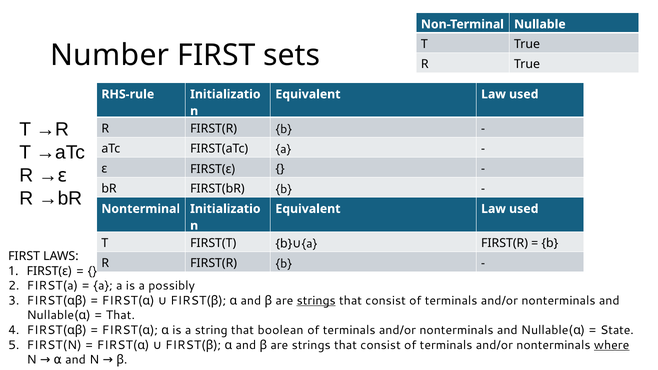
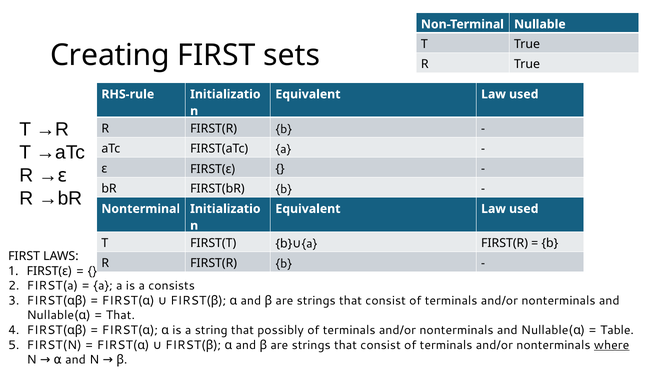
Number: Number -> Creating
possibly: possibly -> consists
strings at (316, 301) underline: present -> none
boolean: boolean -> possibly
State: State -> Table
